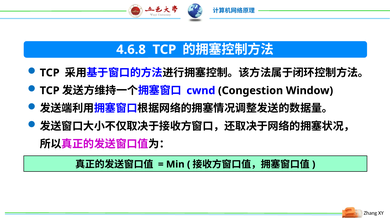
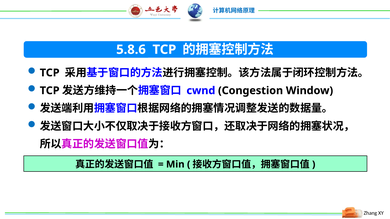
4.6.8: 4.6.8 -> 5.8.6
